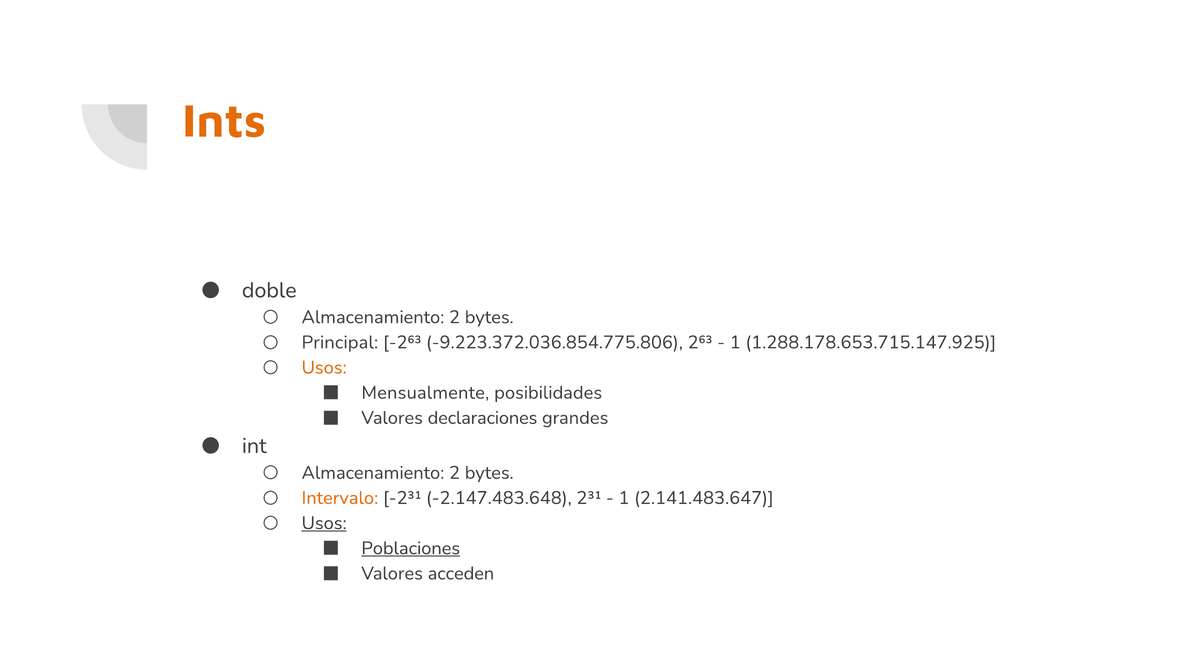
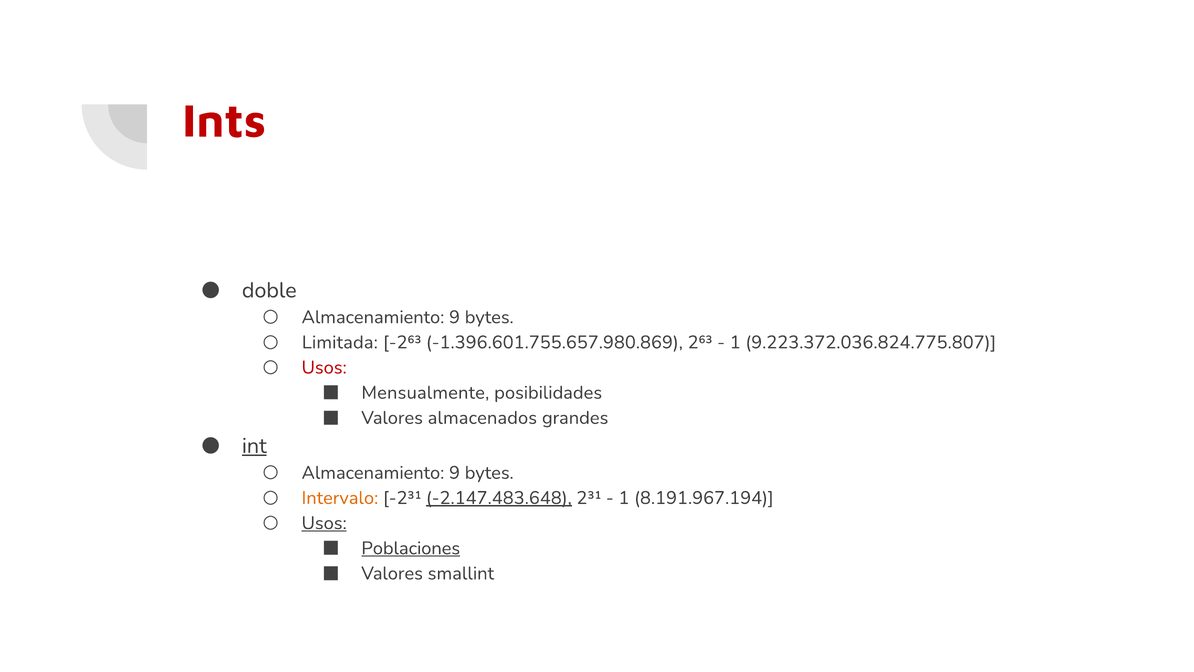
Ints colour: orange -> red
2 at (455, 317): 2 -> 9
Principal: Principal -> Limitada
-9.223.372.036.854.775.806: -9.223.372.036.854.775.806 -> -1.396.601.755.657.980.869
1.288.178.653.715.147.925: 1.288.178.653.715.147.925 -> 9.223.372.036.824.775.807
Usos at (324, 367) colour: orange -> red
declaraciones: declaraciones -> almacenados
int underline: none -> present
2 at (455, 473): 2 -> 9
-2.147.483.648 underline: none -> present
2.141.483.647: 2.141.483.647 -> 8.191.967.194
acceden: acceden -> smallint
